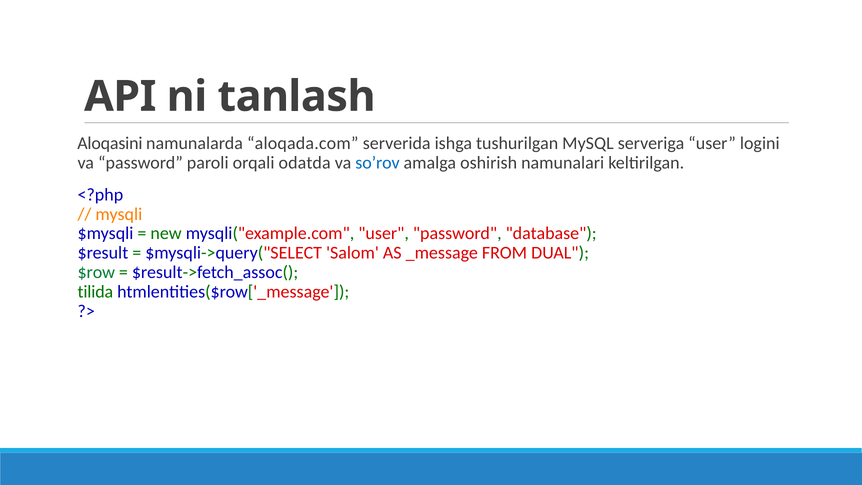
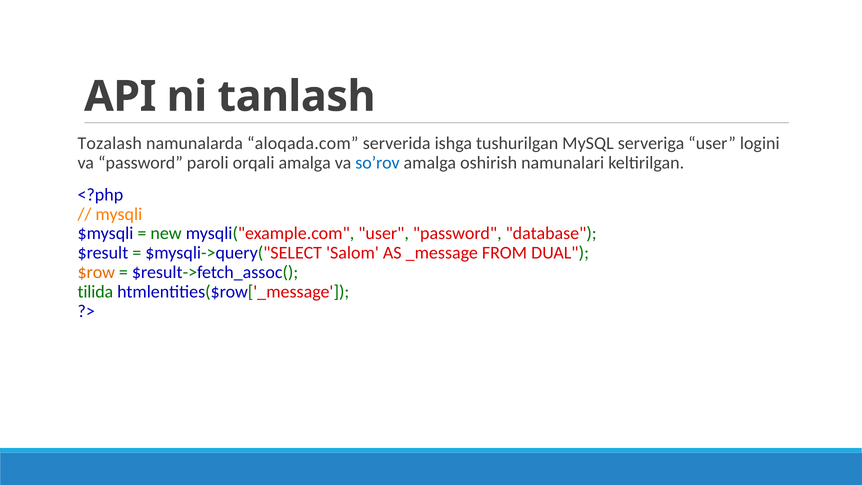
Aloqasini: Aloqasini -> Tozalash
orqali odatda: odatda -> amalga
$row colour: green -> orange
